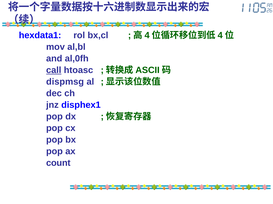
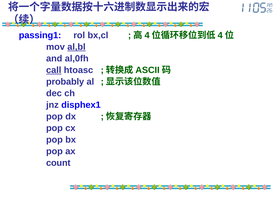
hexdata1: hexdata1 -> passing1
al,bl underline: none -> present
dispmsg: dispmsg -> probably
